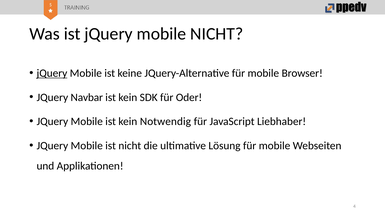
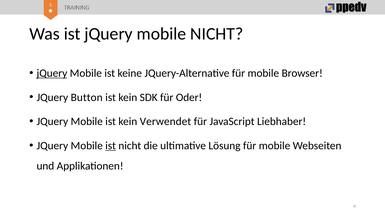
Navbar: Navbar -> Button
Notwendig: Notwendig -> Verwendet
ist at (111, 146) underline: none -> present
